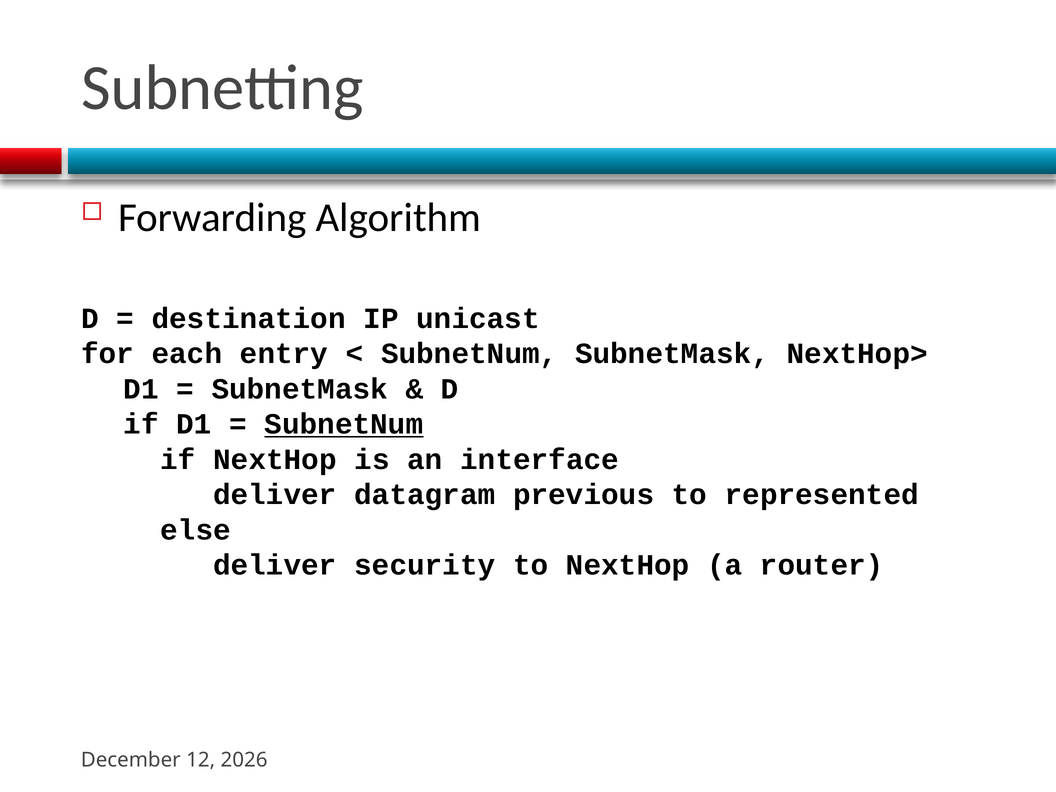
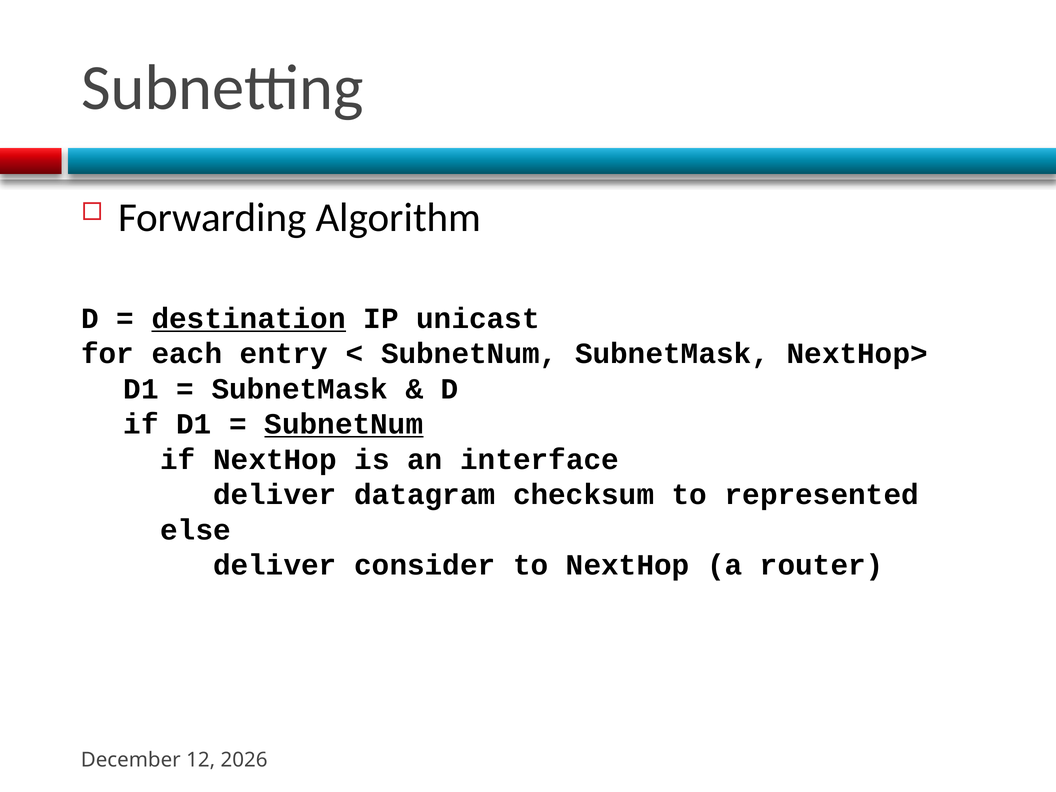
destination underline: none -> present
previous: previous -> checksum
security: security -> consider
